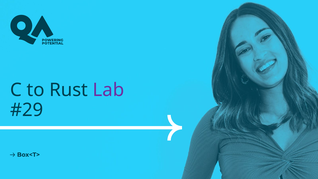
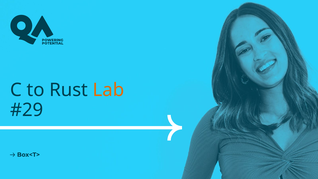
Lab colour: purple -> orange
